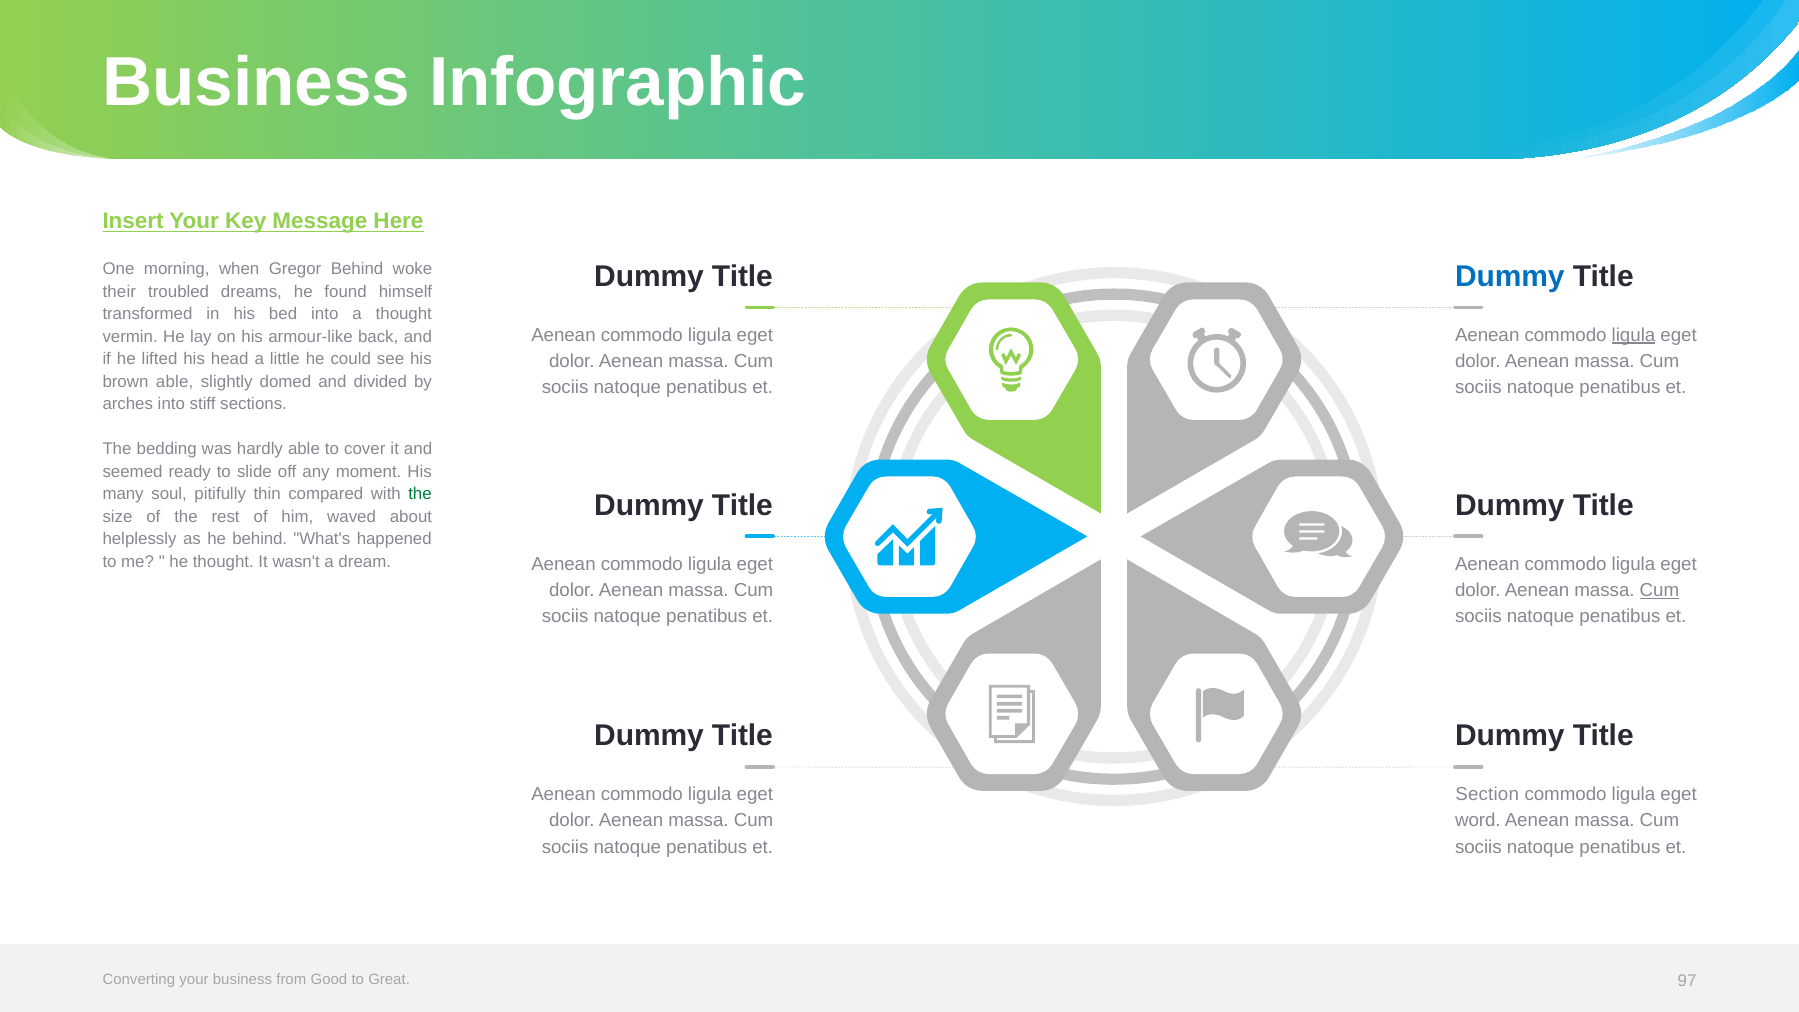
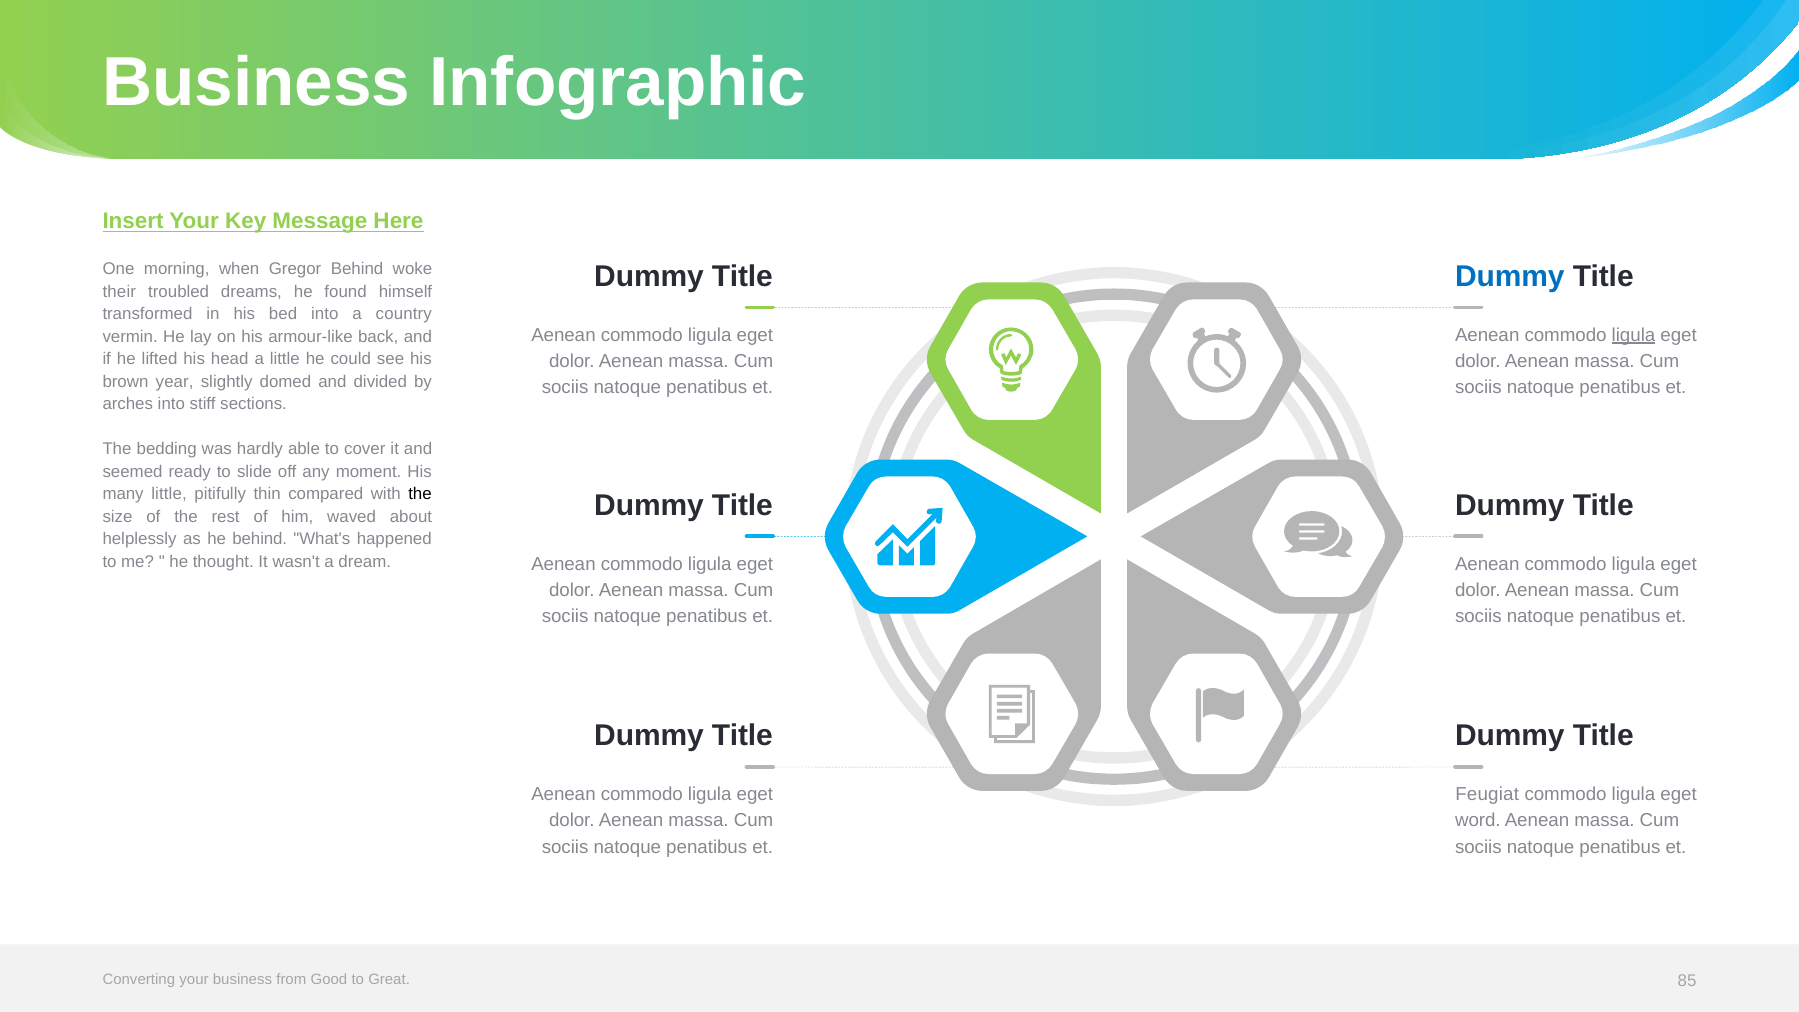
a thought: thought -> country
brown able: able -> year
many soul: soul -> little
the at (420, 494) colour: green -> black
Cum at (1659, 590) underline: present -> none
Section: Section -> Feugiat
97: 97 -> 85
